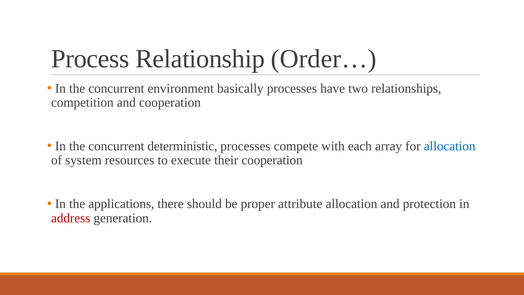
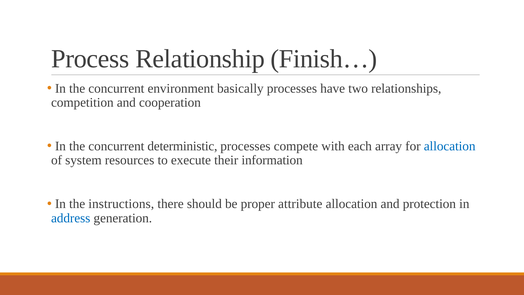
Order…: Order… -> Finish…
their cooperation: cooperation -> information
applications: applications -> instructions
address colour: red -> blue
